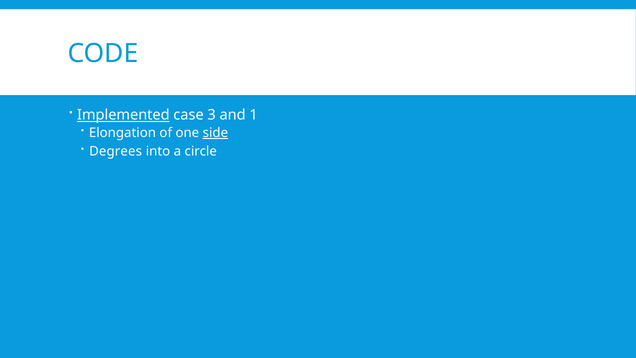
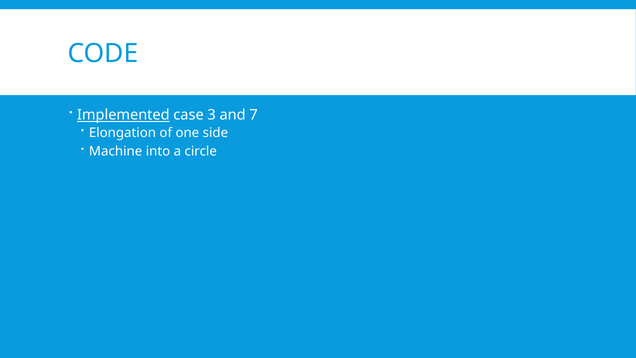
1: 1 -> 7
side underline: present -> none
Degrees: Degrees -> Machine
